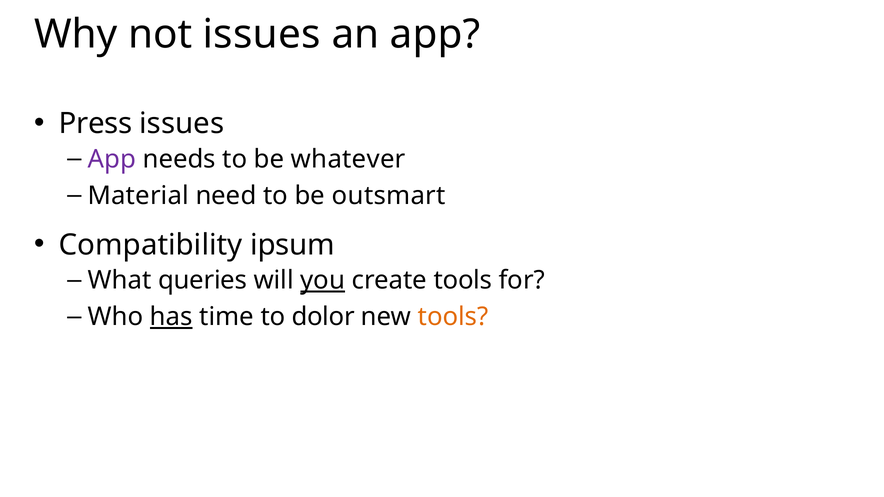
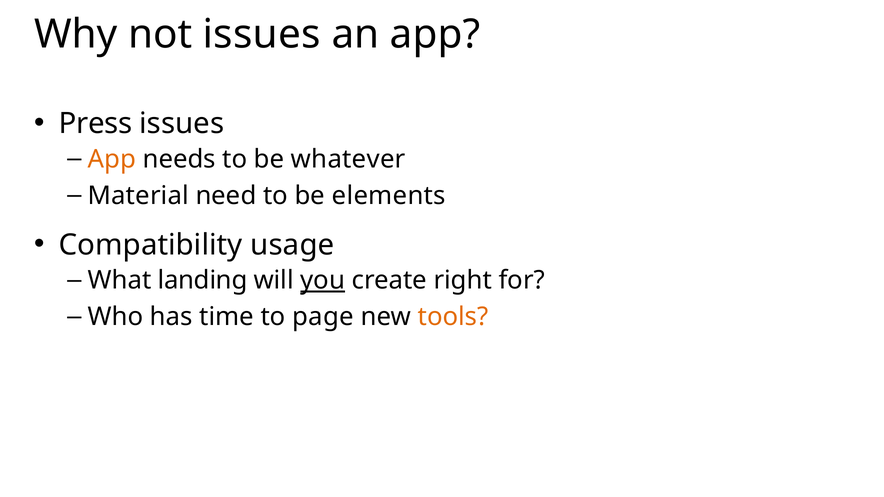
App at (112, 159) colour: purple -> orange
outsmart: outsmart -> elements
ipsum: ipsum -> usage
queries: queries -> landing
create tools: tools -> right
has underline: present -> none
dolor: dolor -> page
